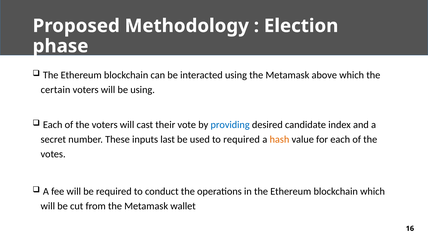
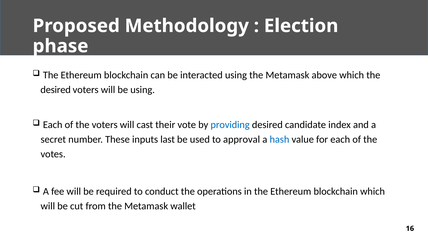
certain at (56, 90): certain -> desired
to required: required -> approval
hash colour: orange -> blue
